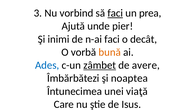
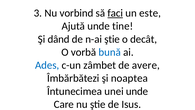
prea: prea -> este
pier: pier -> tine
inimi: inimi -> dând
n-ai faci: faci -> ştie
bună colour: orange -> blue
zâmbet underline: present -> none
unei viaţă: viaţă -> unde
